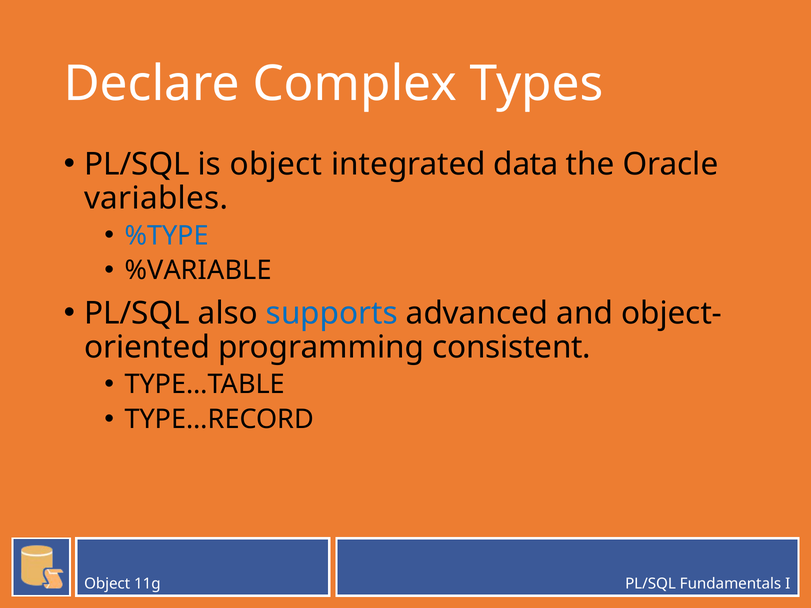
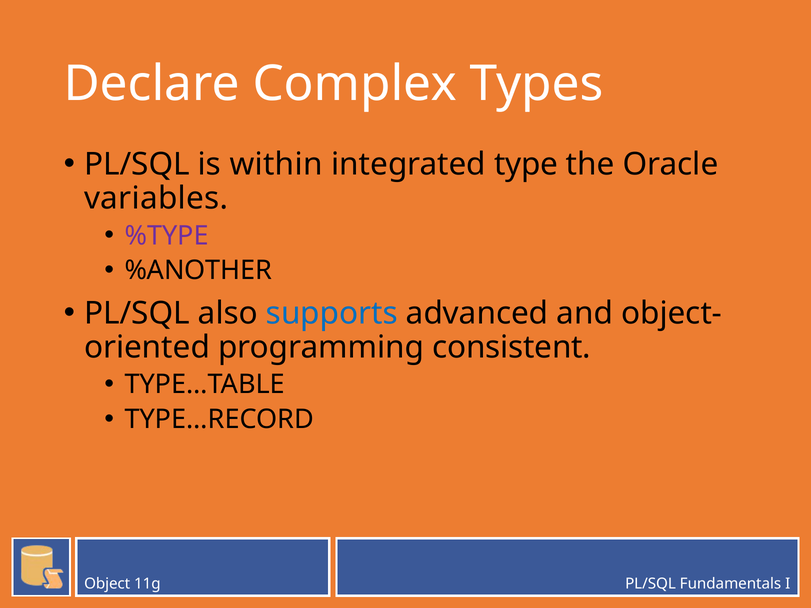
is object: object -> within
data: data -> type
%TYPE colour: blue -> purple
%VARIABLE: %VARIABLE -> %ANOTHER
